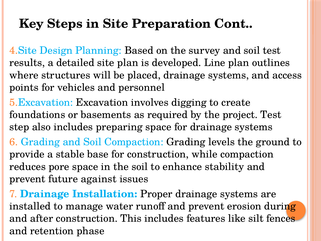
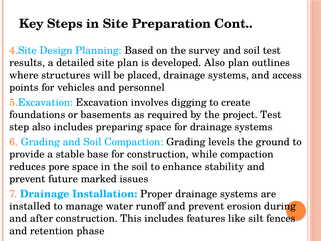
developed Line: Line -> Also
against: against -> marked
